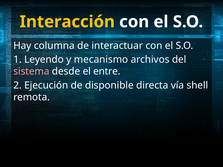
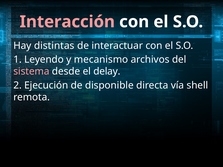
Interacción colour: yellow -> pink
columna: columna -> distintas
entre: entre -> delay
